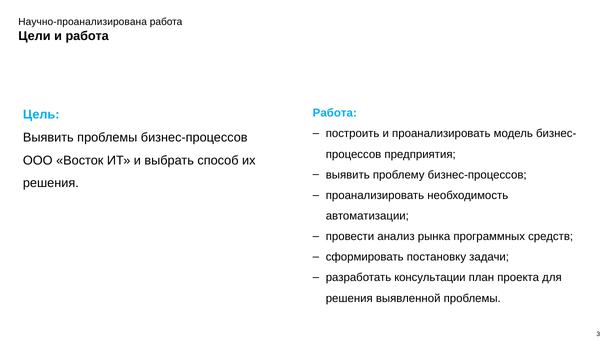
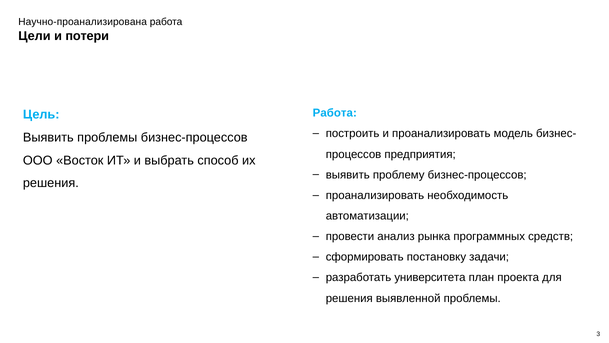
и работа: работа -> потери
консультации: консультации -> университета
